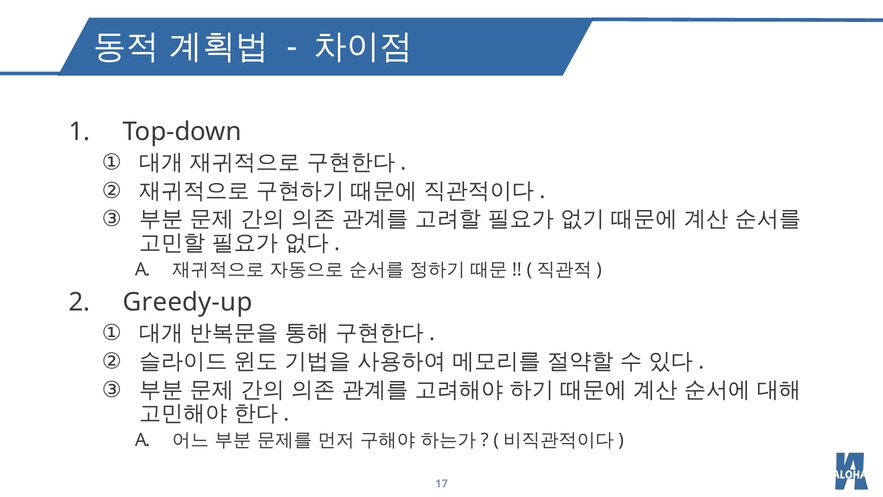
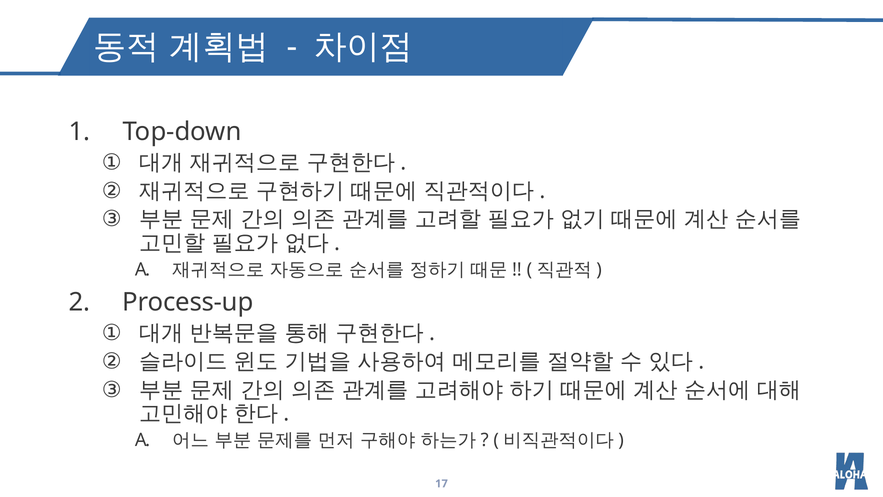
Greedy-up: Greedy-up -> Process-up
